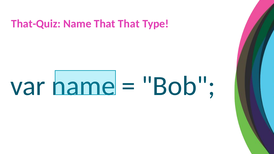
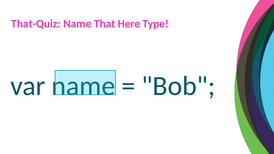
That That: That -> Here
